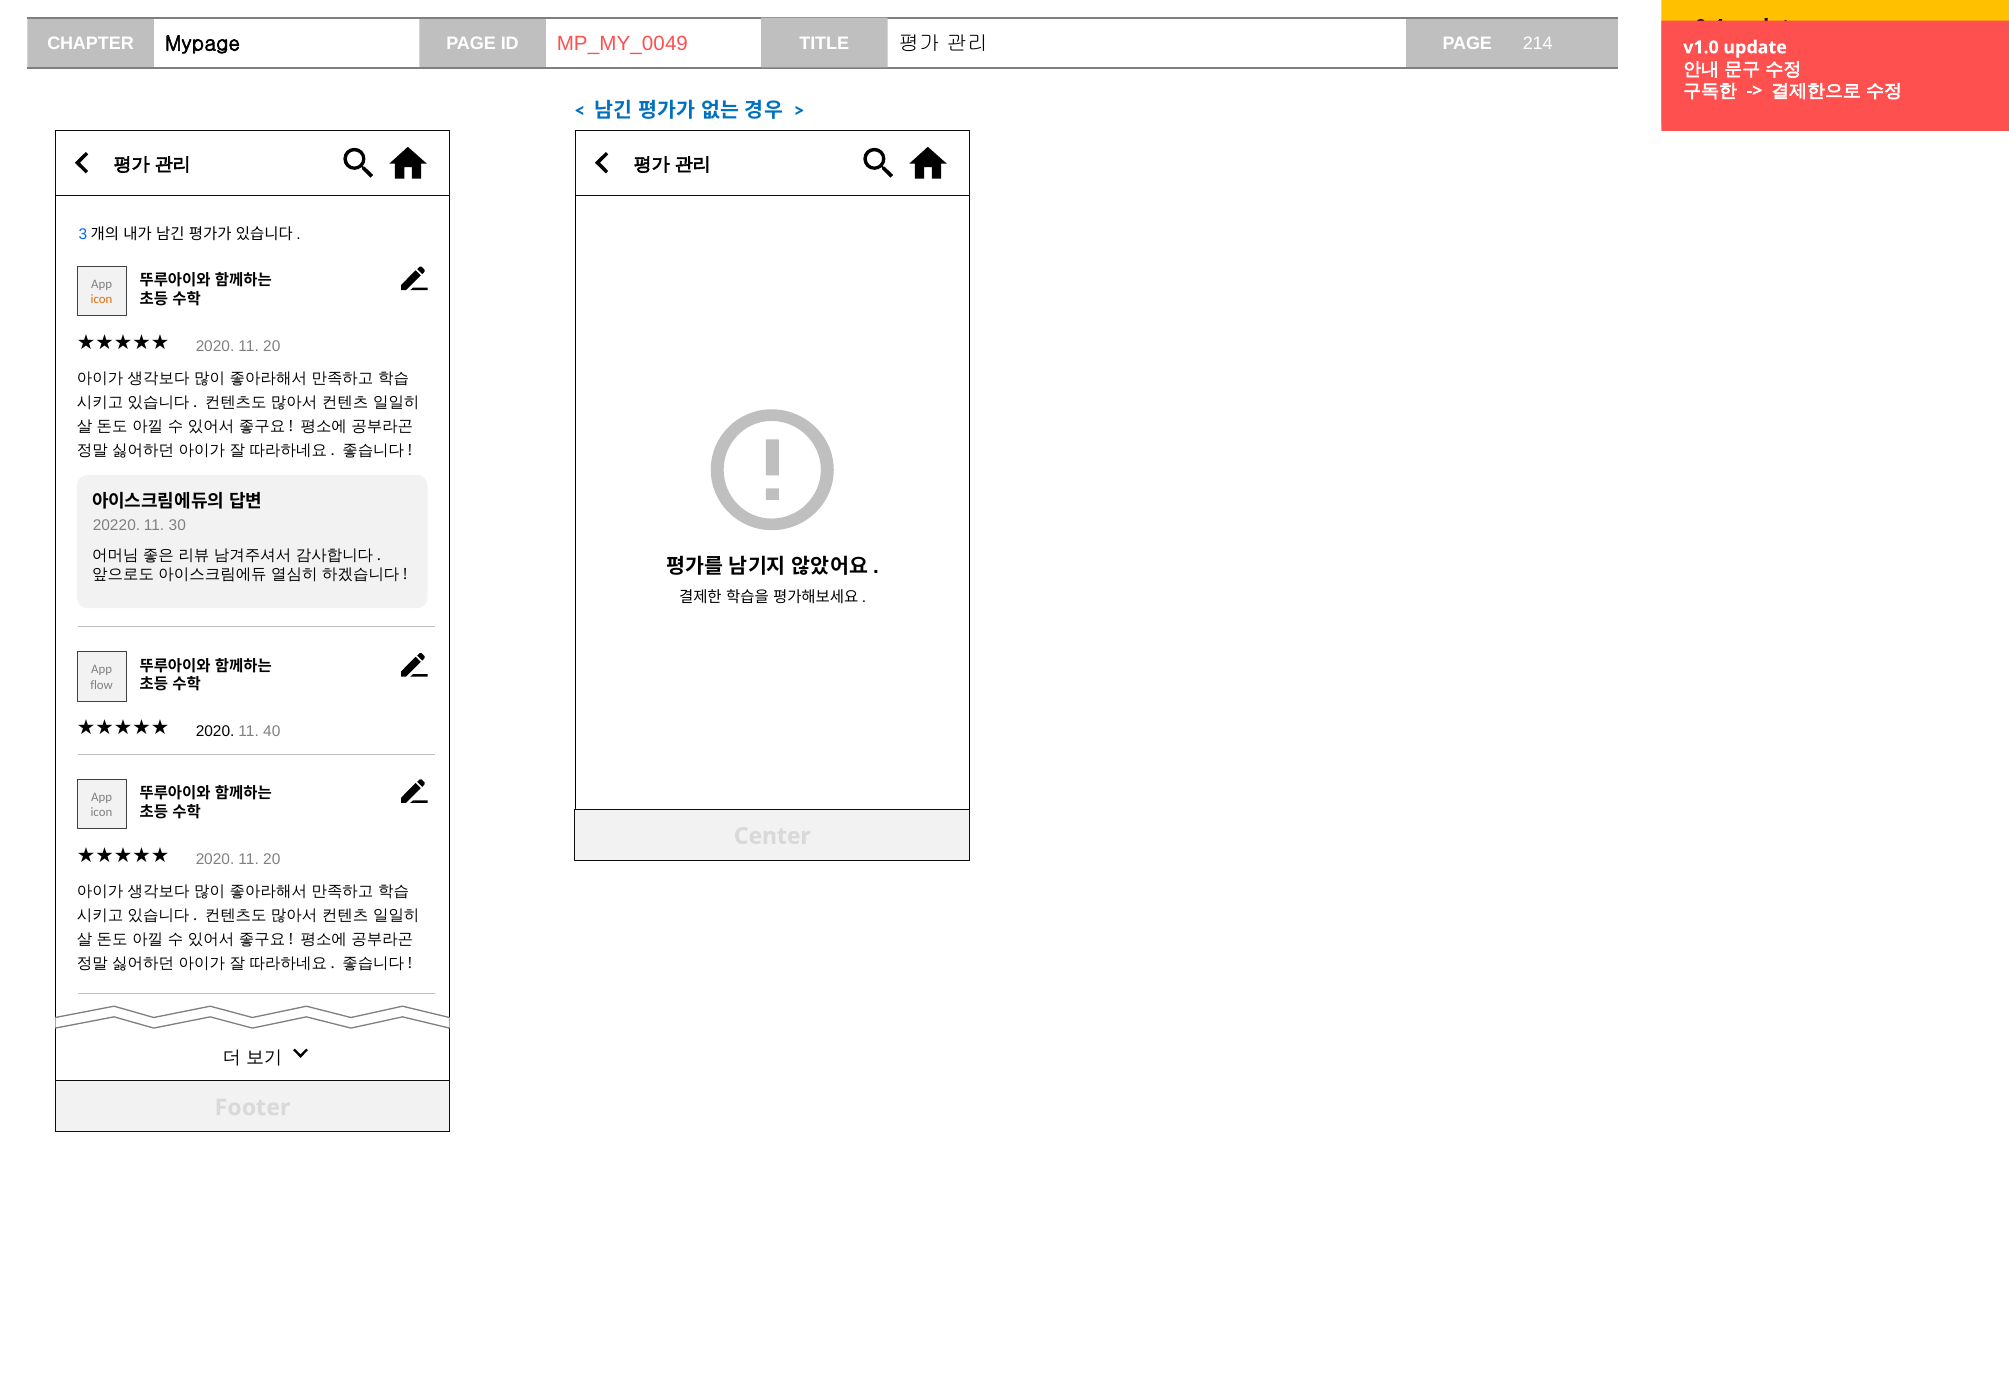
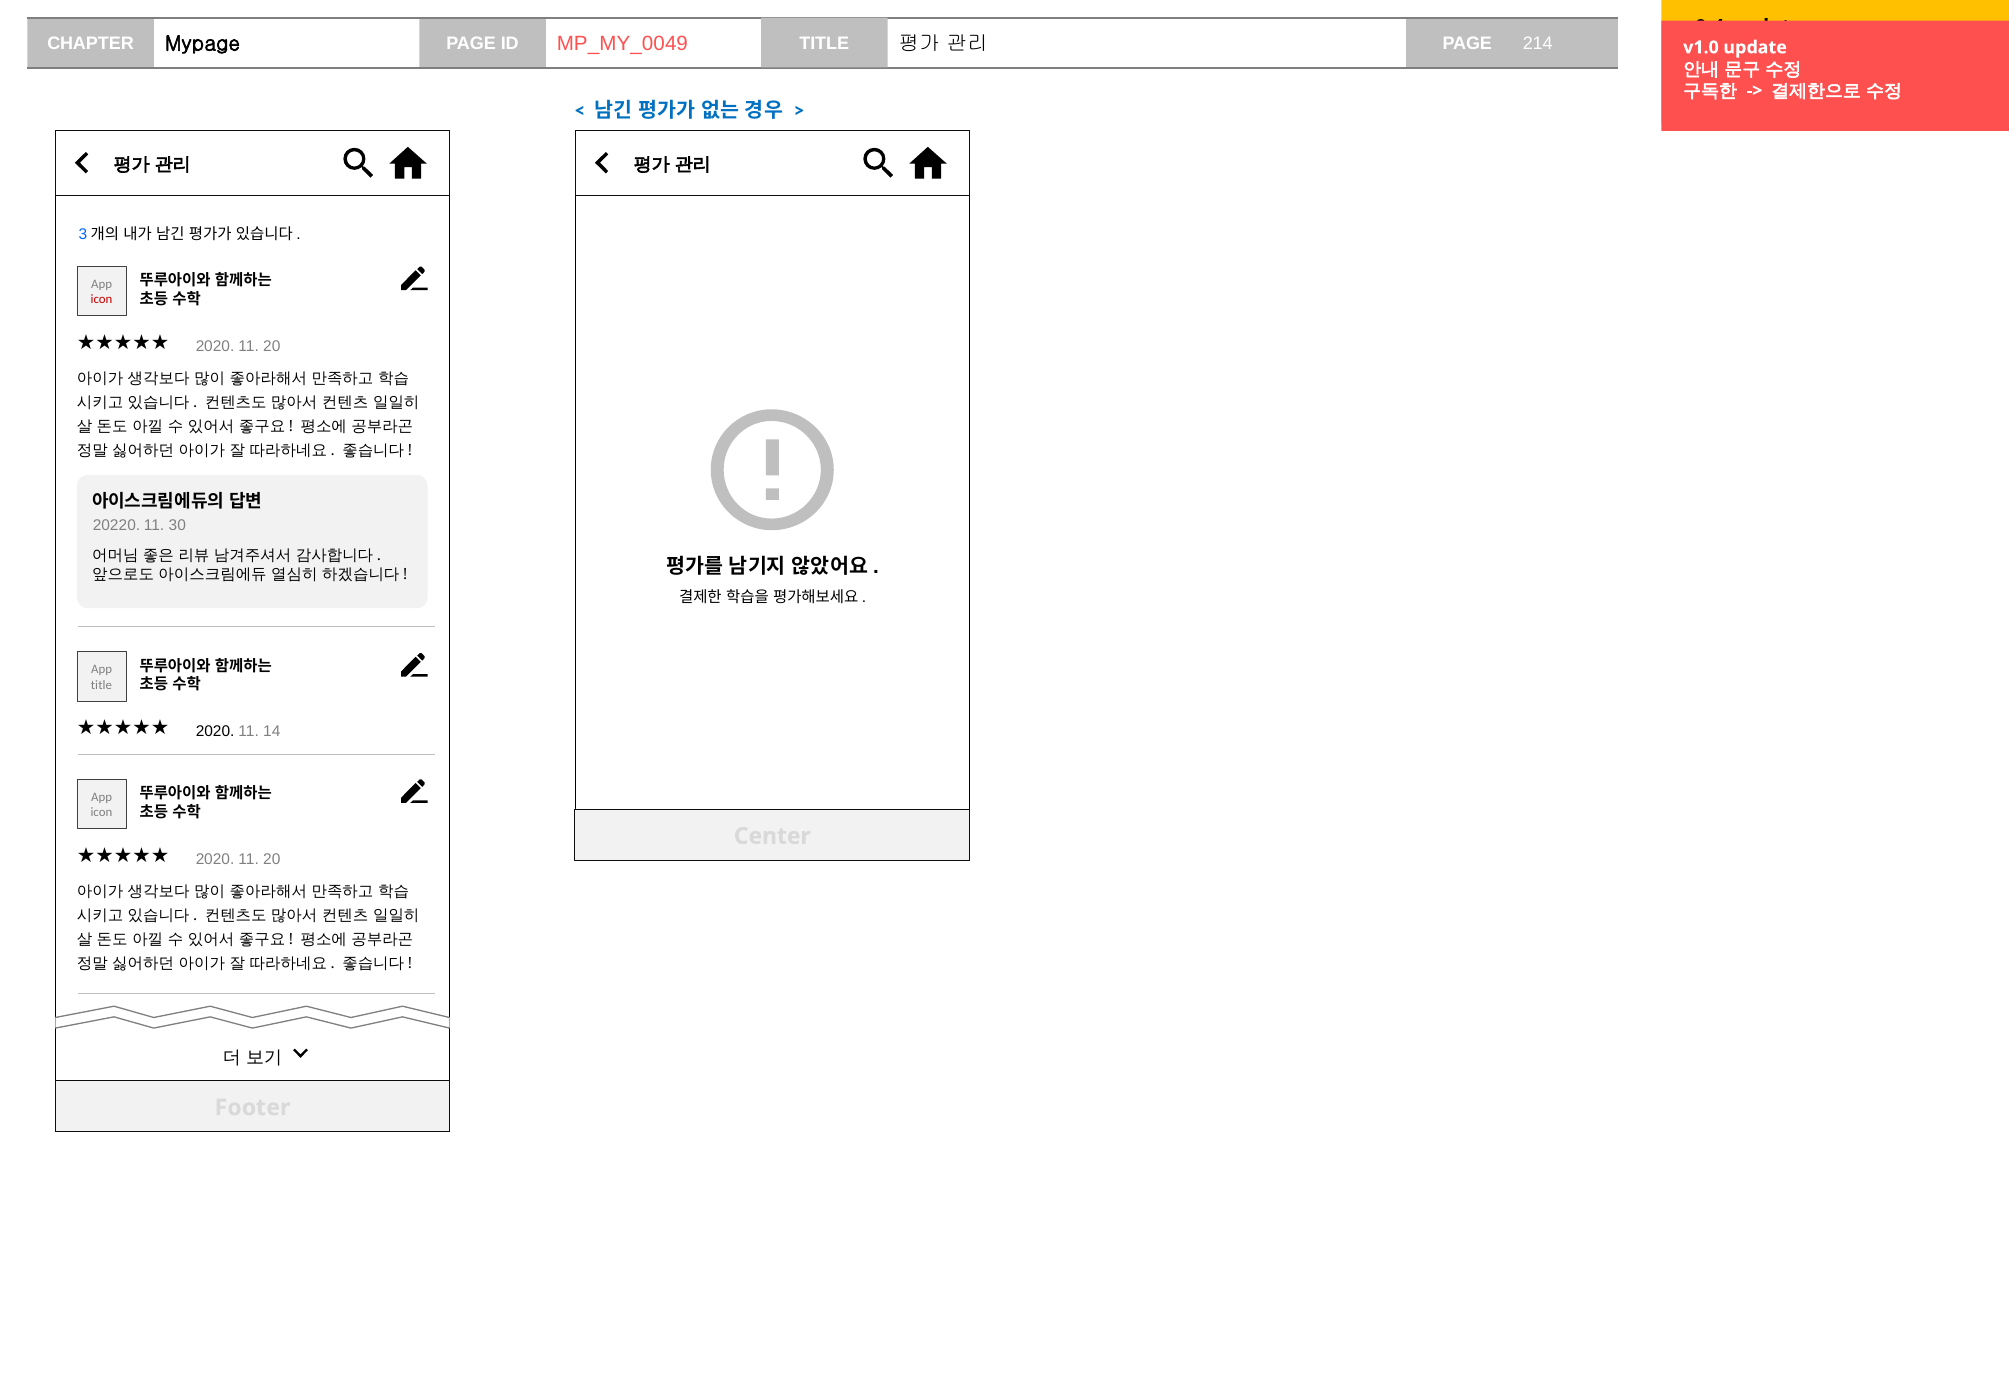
icon at (102, 300) colour: orange -> red
flow at (102, 685): flow -> title
40: 40 -> 14
